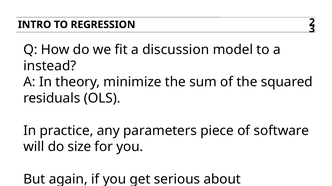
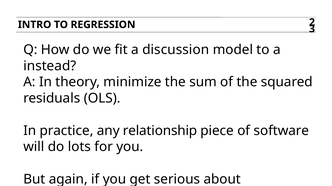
parameters: parameters -> relationship
size: size -> lots
